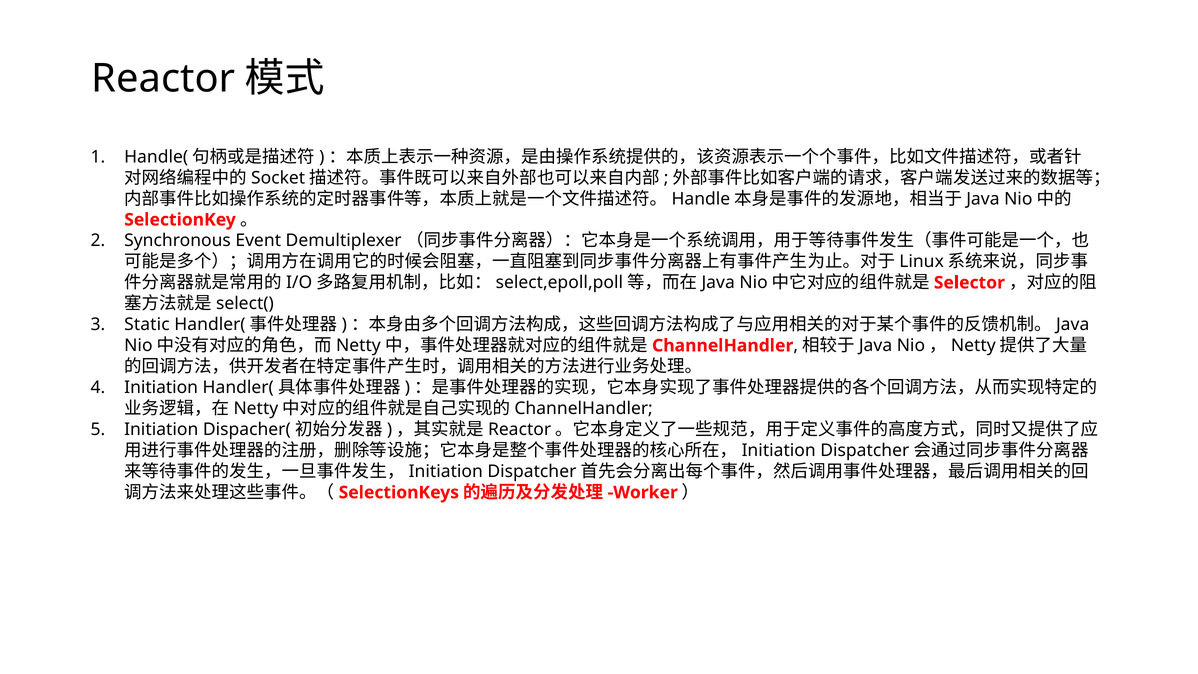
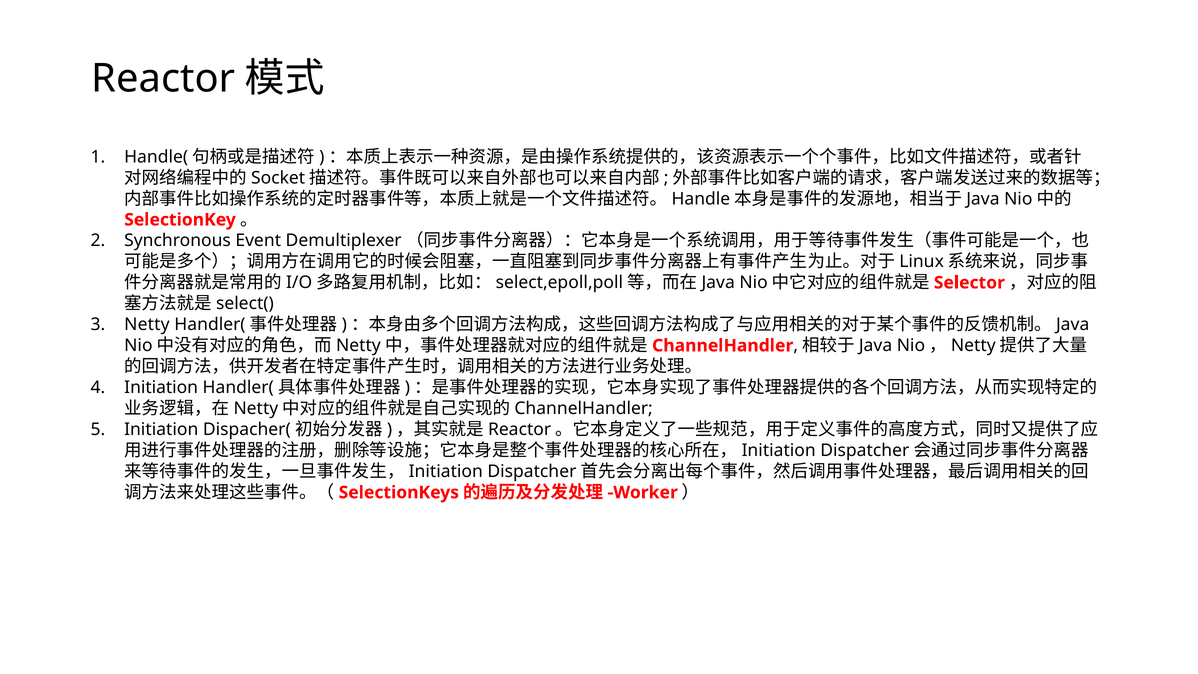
Static: Static -> Netty
